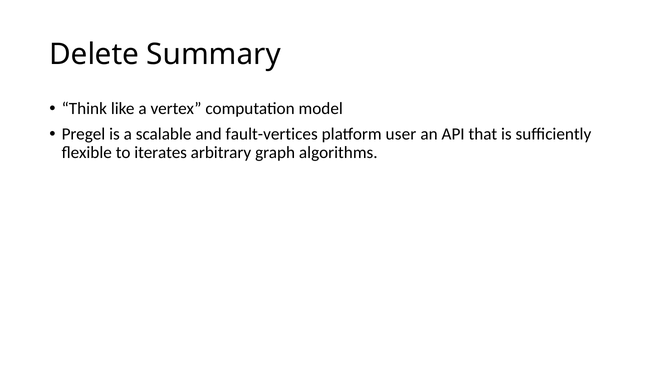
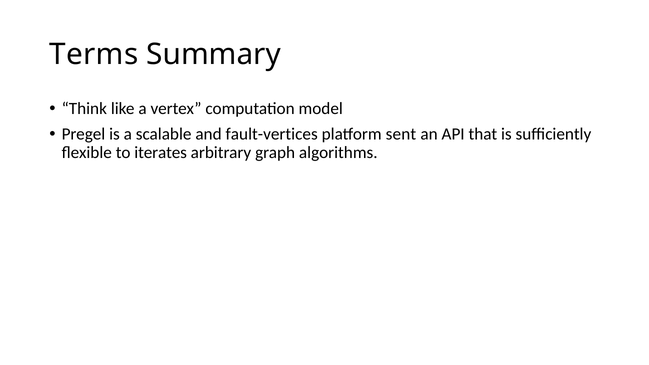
Delete: Delete -> Terms
user: user -> sent
